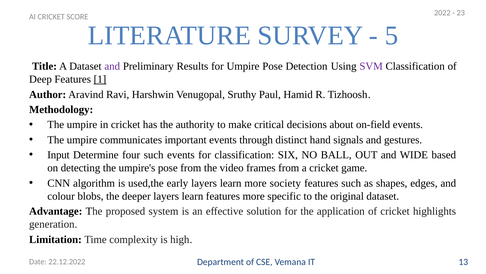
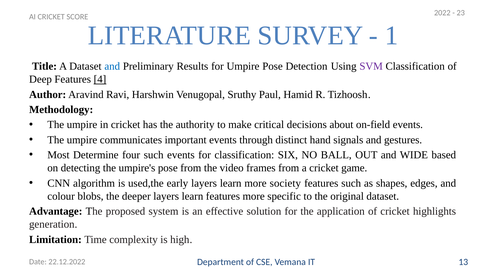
5: 5 -> 1
and at (112, 66) colour: purple -> blue
1: 1 -> 4
Input: Input -> Most
